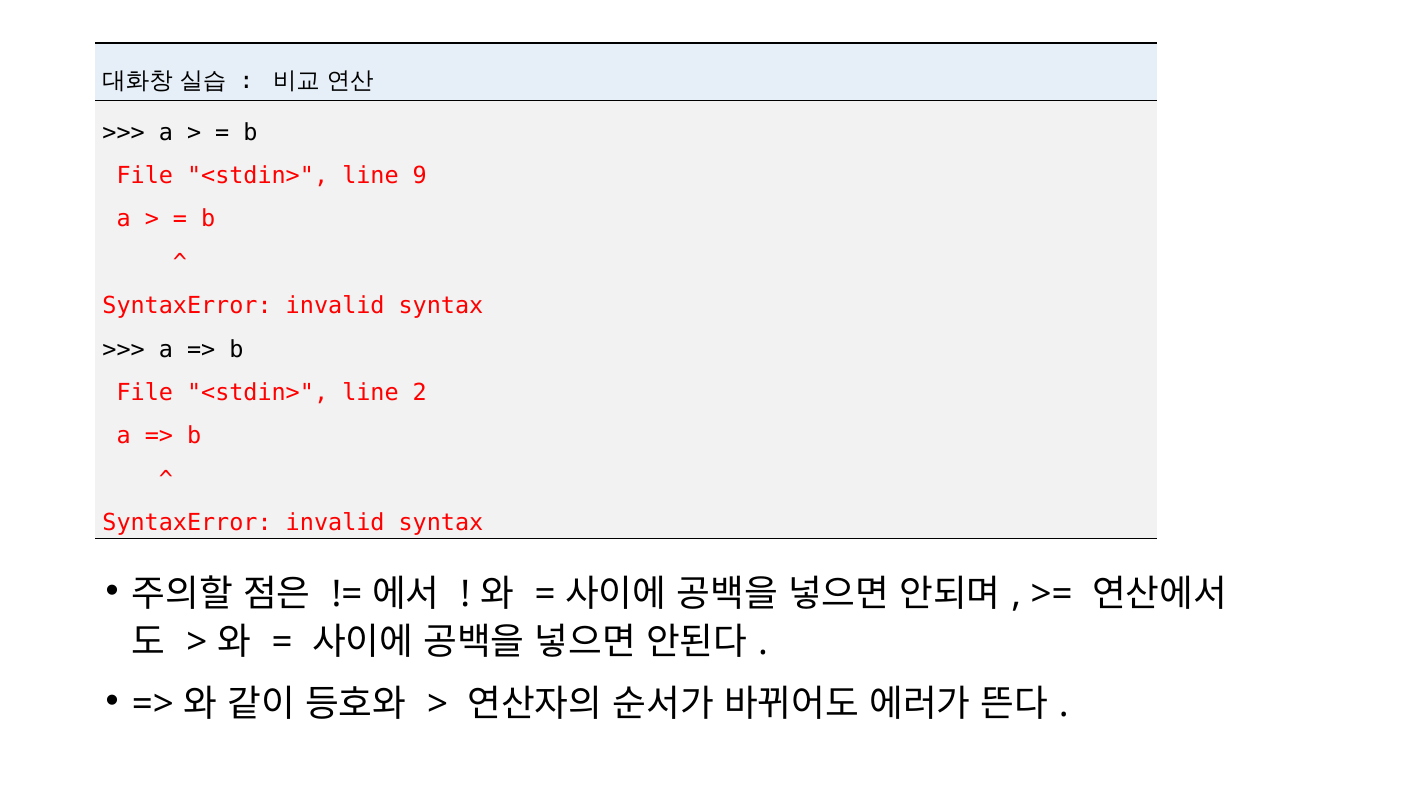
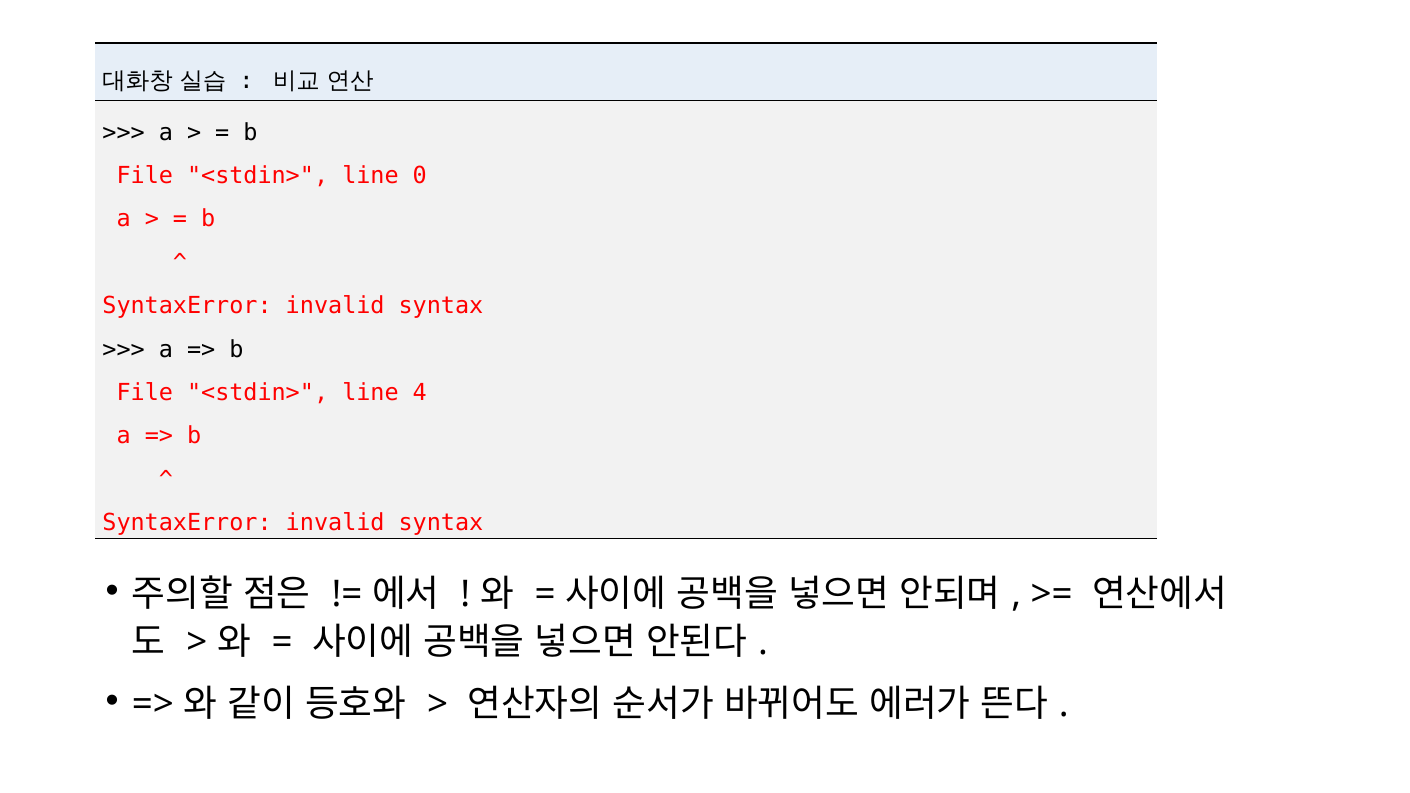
9: 9 -> 0
2: 2 -> 4
